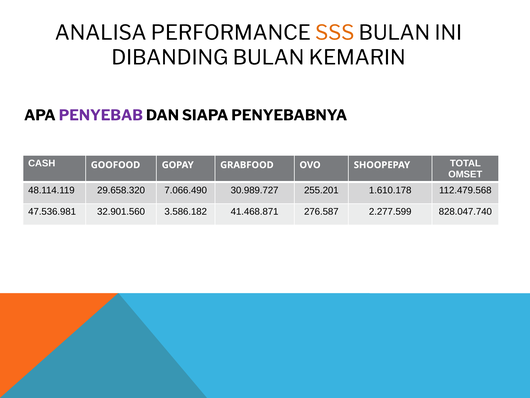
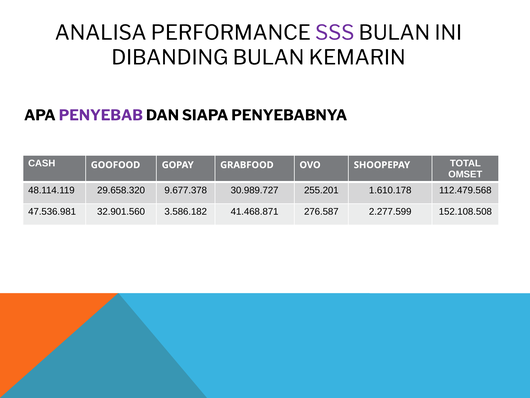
SSS colour: orange -> purple
7.066.490: 7.066.490 -> 9.677.378
828.047.740: 828.047.740 -> 152.108.508
